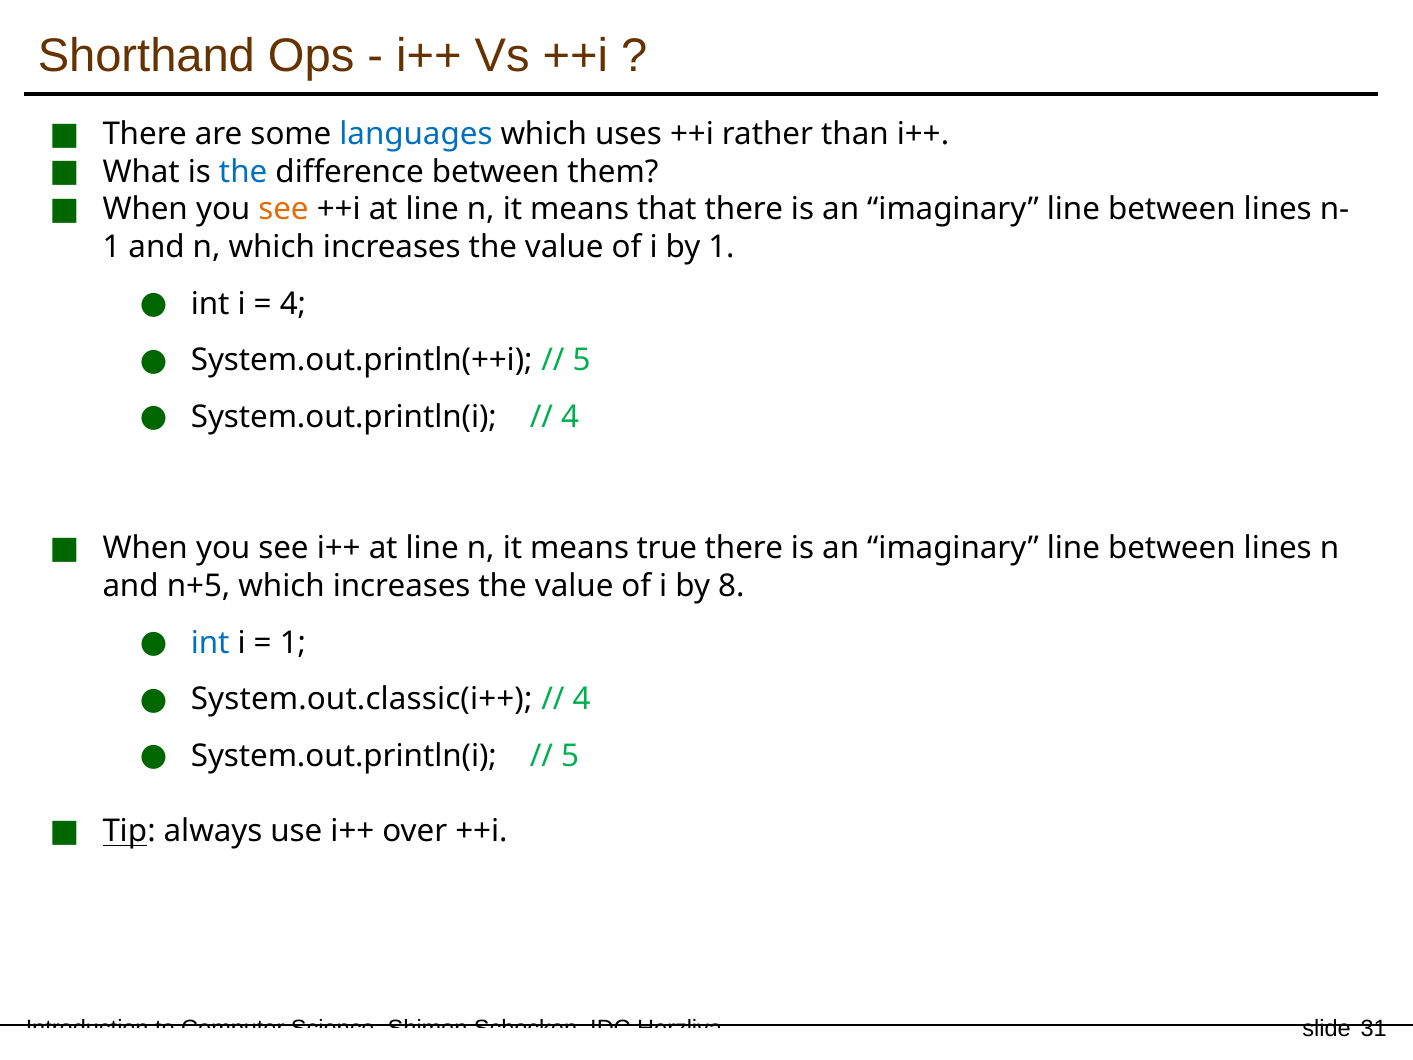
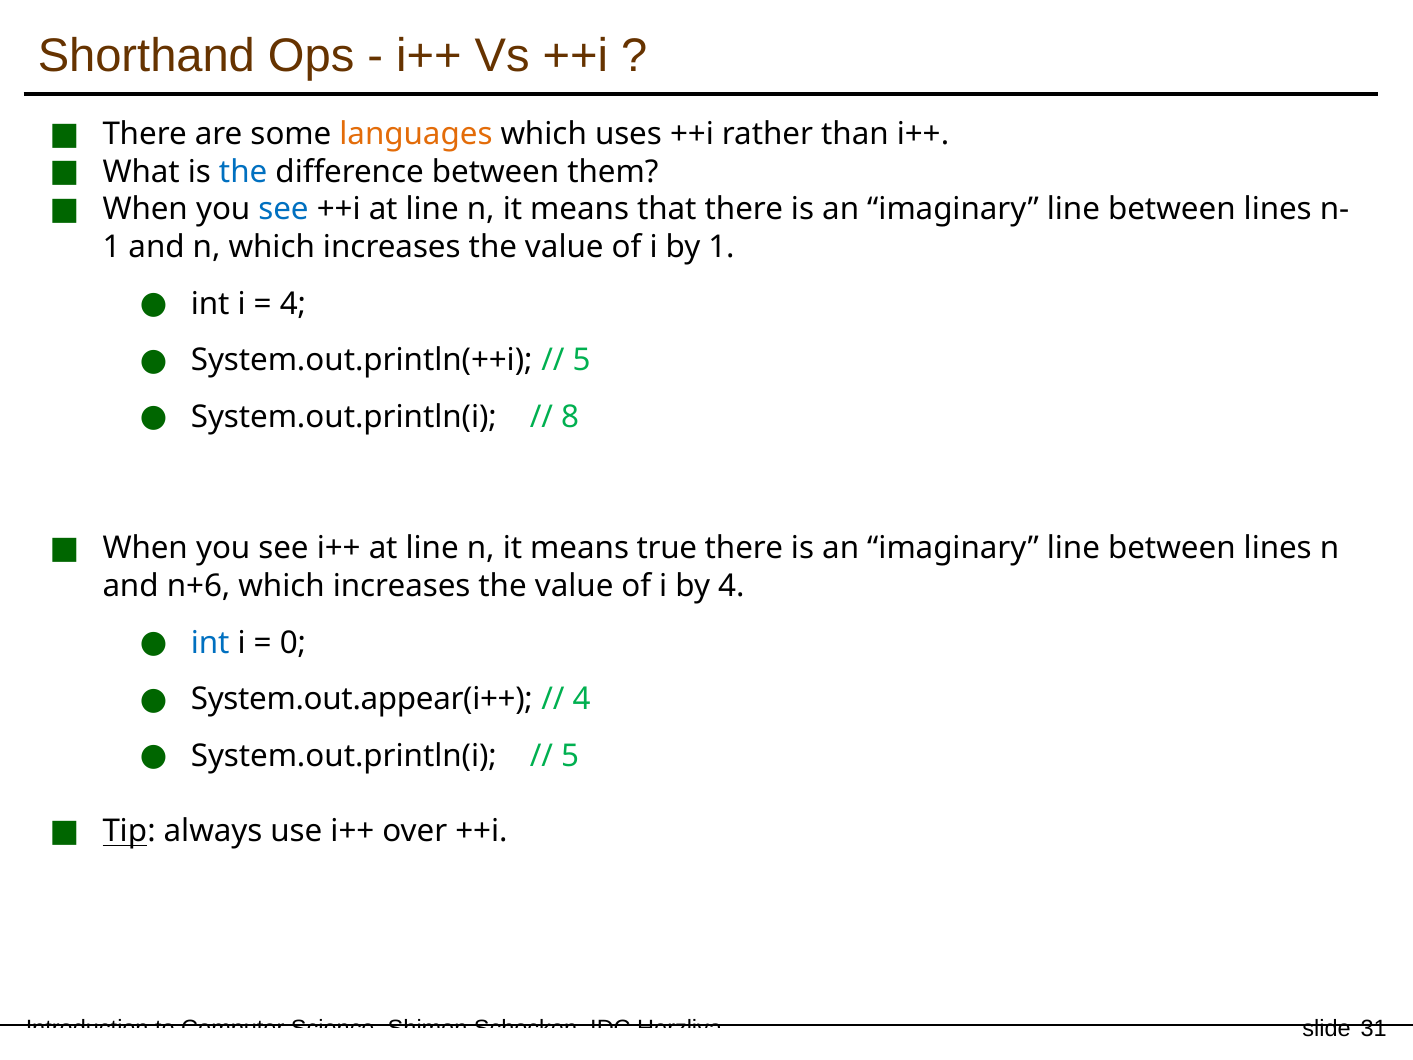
languages colour: blue -> orange
see at (283, 209) colour: orange -> blue
4 at (570, 417): 4 -> 8
n+5: n+5 -> n+6
by 8: 8 -> 4
1 at (293, 643): 1 -> 0
System.out.classic(i++: System.out.classic(i++ -> System.out.appear(i++
